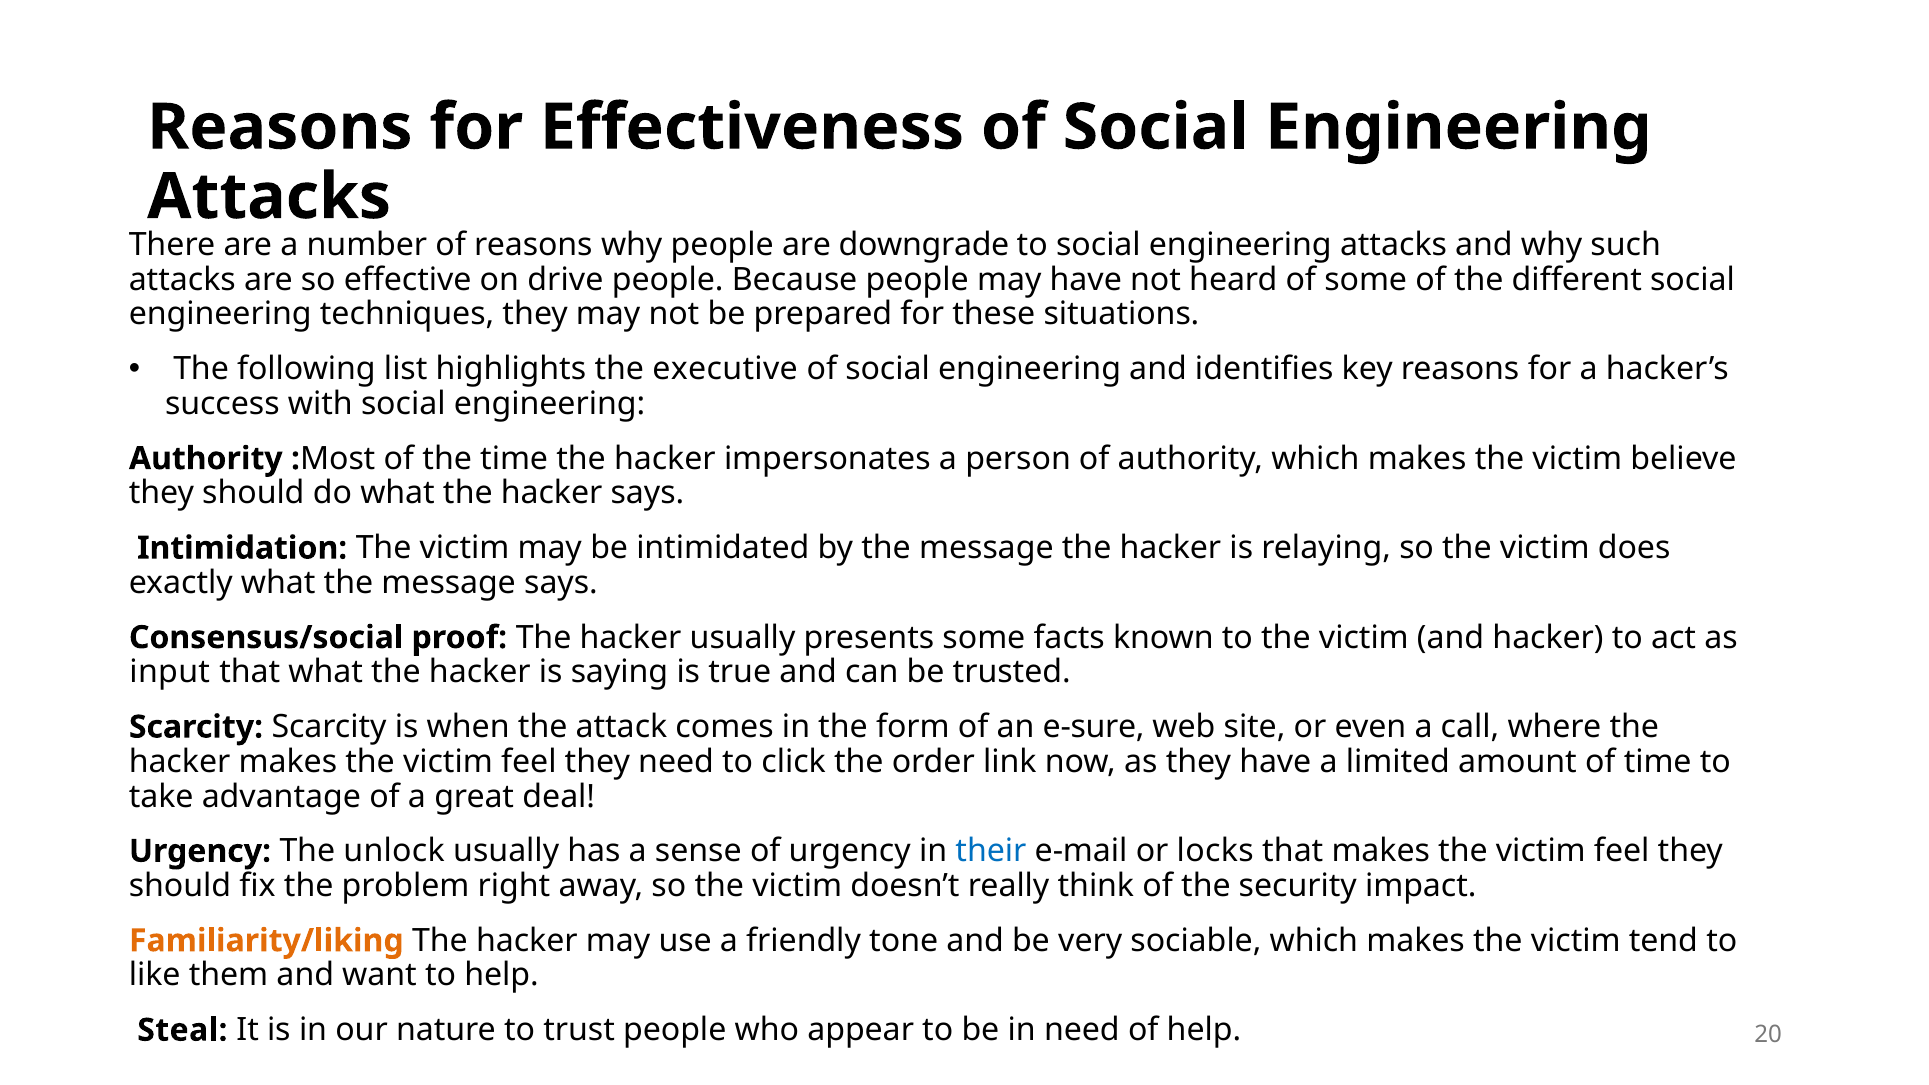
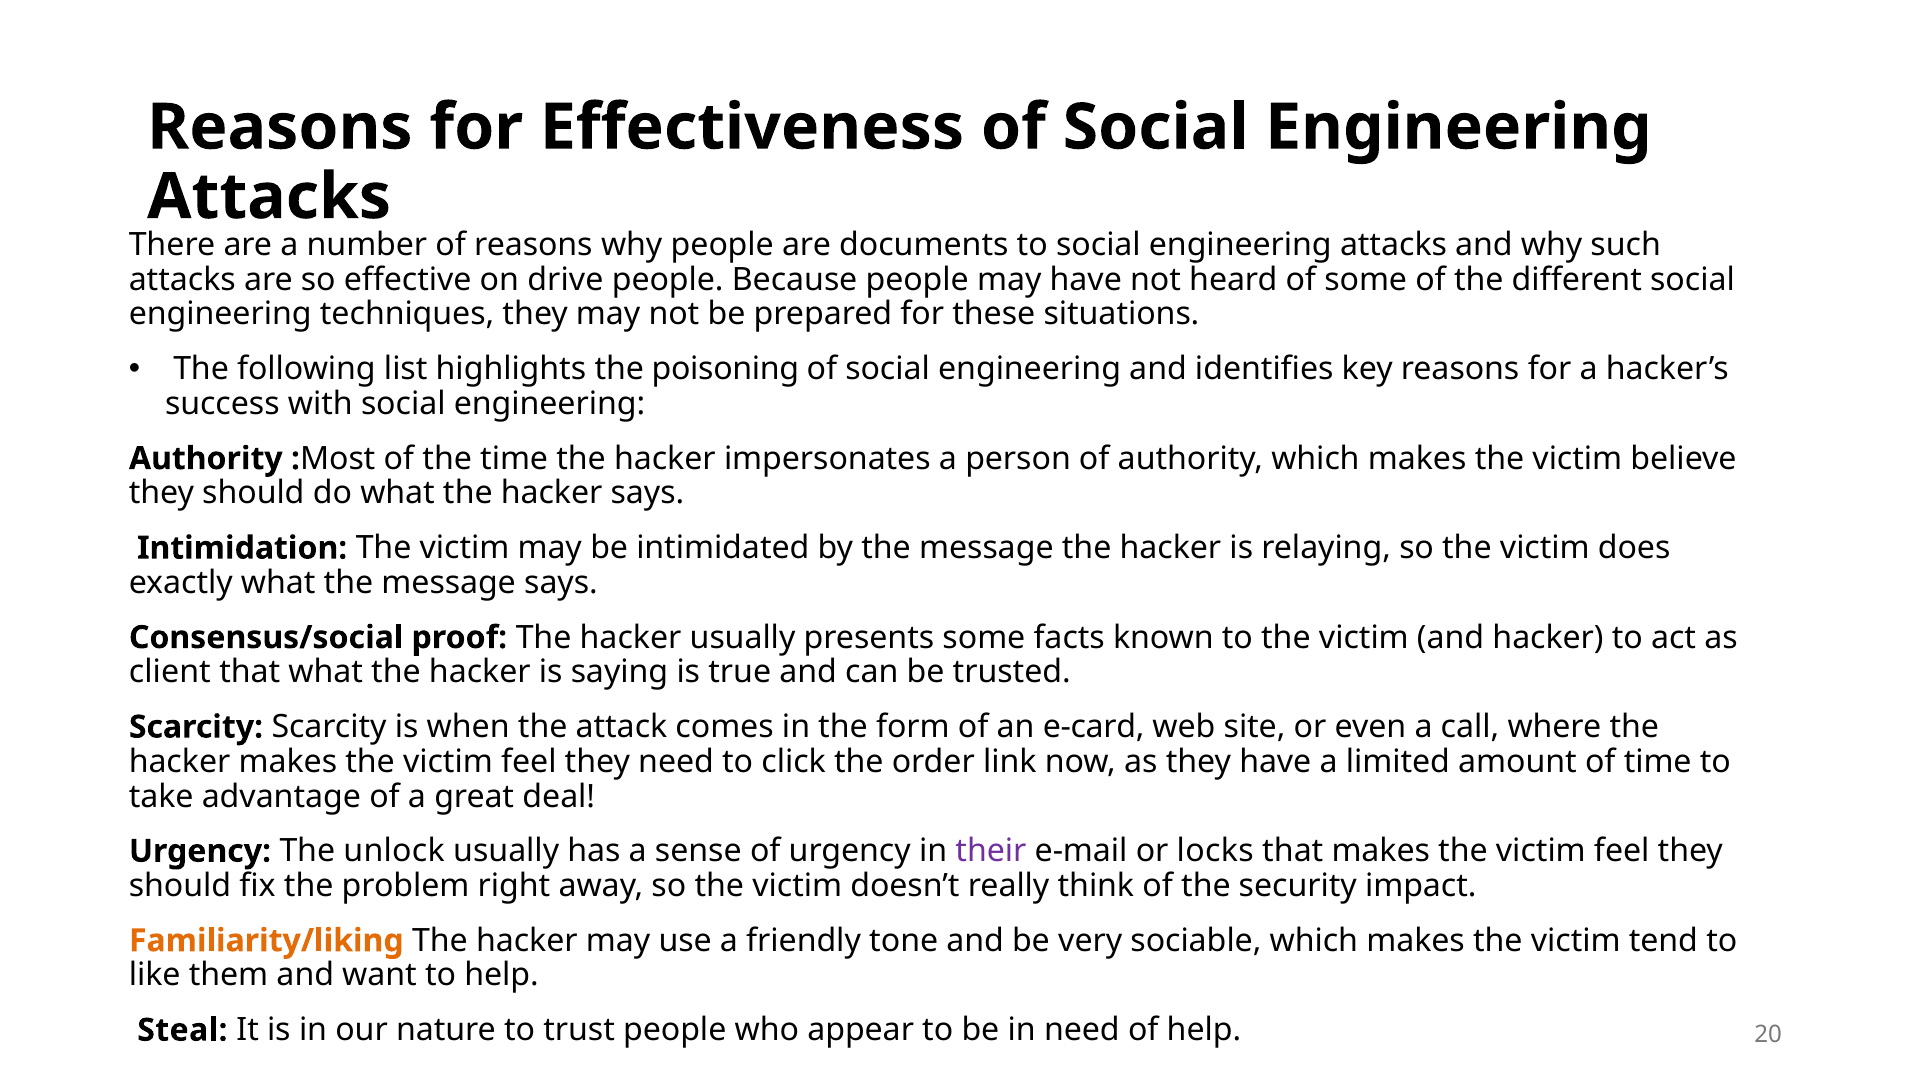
downgrade: downgrade -> documents
executive: executive -> poisoning
input: input -> client
e-sure: e-sure -> e-card
their colour: blue -> purple
